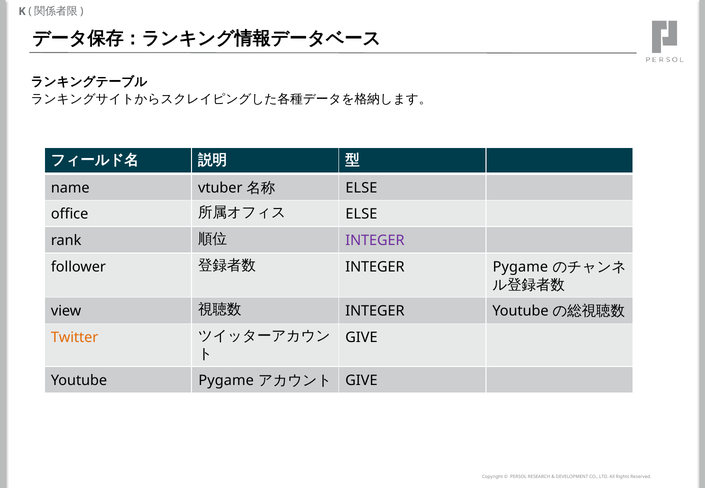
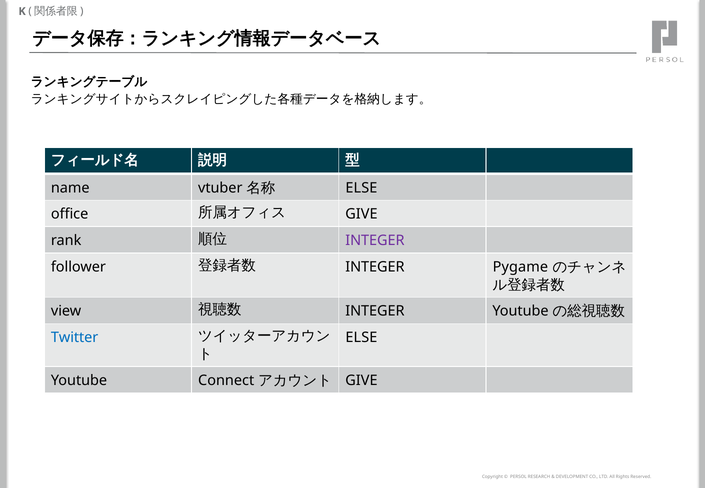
ELSE at (361, 214): ELSE -> GIVE
Twitter colour: orange -> blue
GIVE at (361, 338): GIVE -> ELSE
Youtube Pygame: Pygame -> Connect
